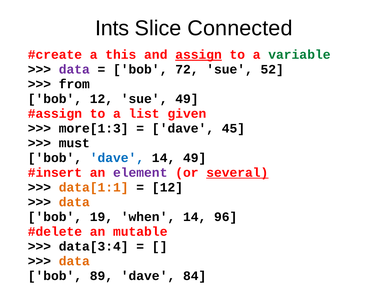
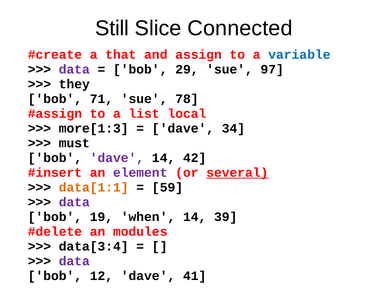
Ints: Ints -> Still
this: this -> that
assign underline: present -> none
variable colour: green -> blue
72: 72 -> 29
52: 52 -> 97
from: from -> they
bob 12: 12 -> 71
sue 49: 49 -> 78
given: given -> local
45: 45 -> 34
dave at (117, 158) colour: blue -> purple
14 49: 49 -> 42
12 at (168, 187): 12 -> 59
data at (74, 202) colour: orange -> purple
96: 96 -> 39
mutable: mutable -> modules
data at (74, 261) colour: orange -> purple
89: 89 -> 12
84: 84 -> 41
